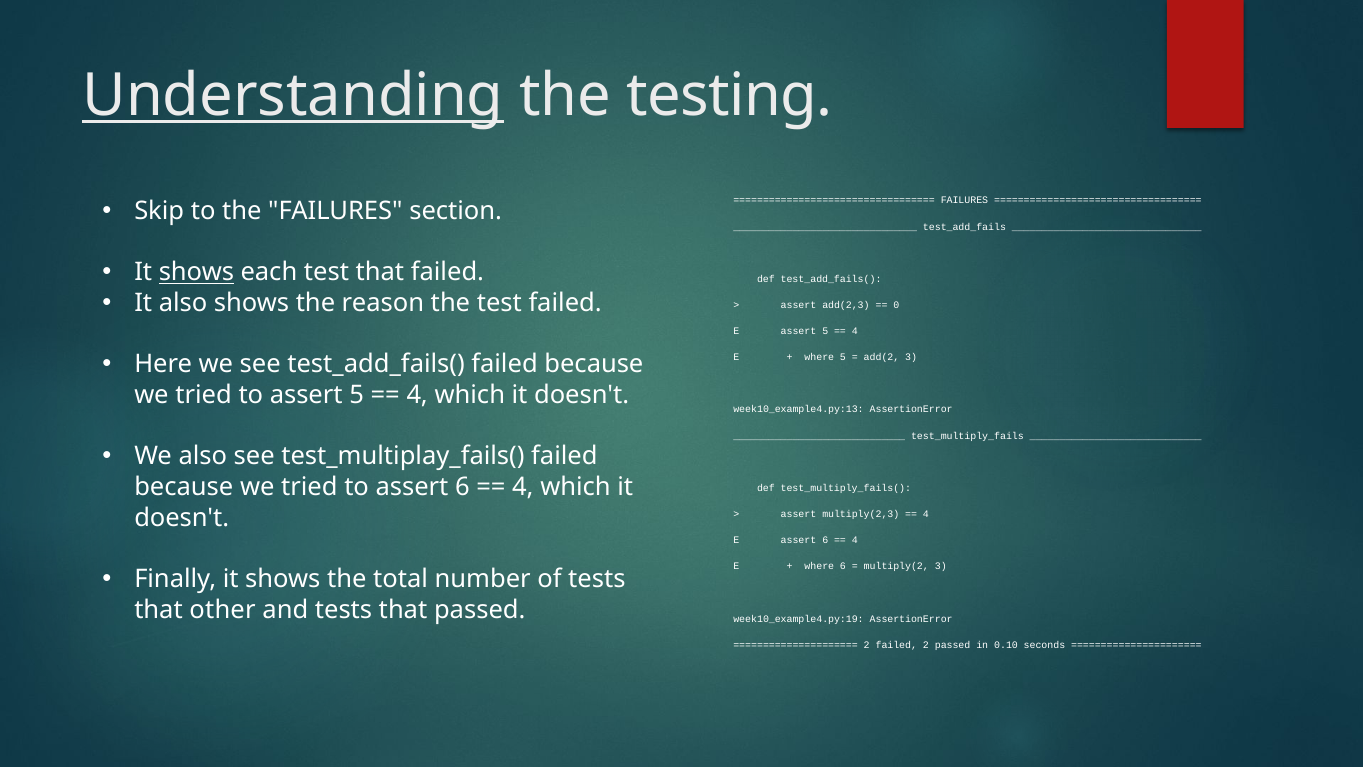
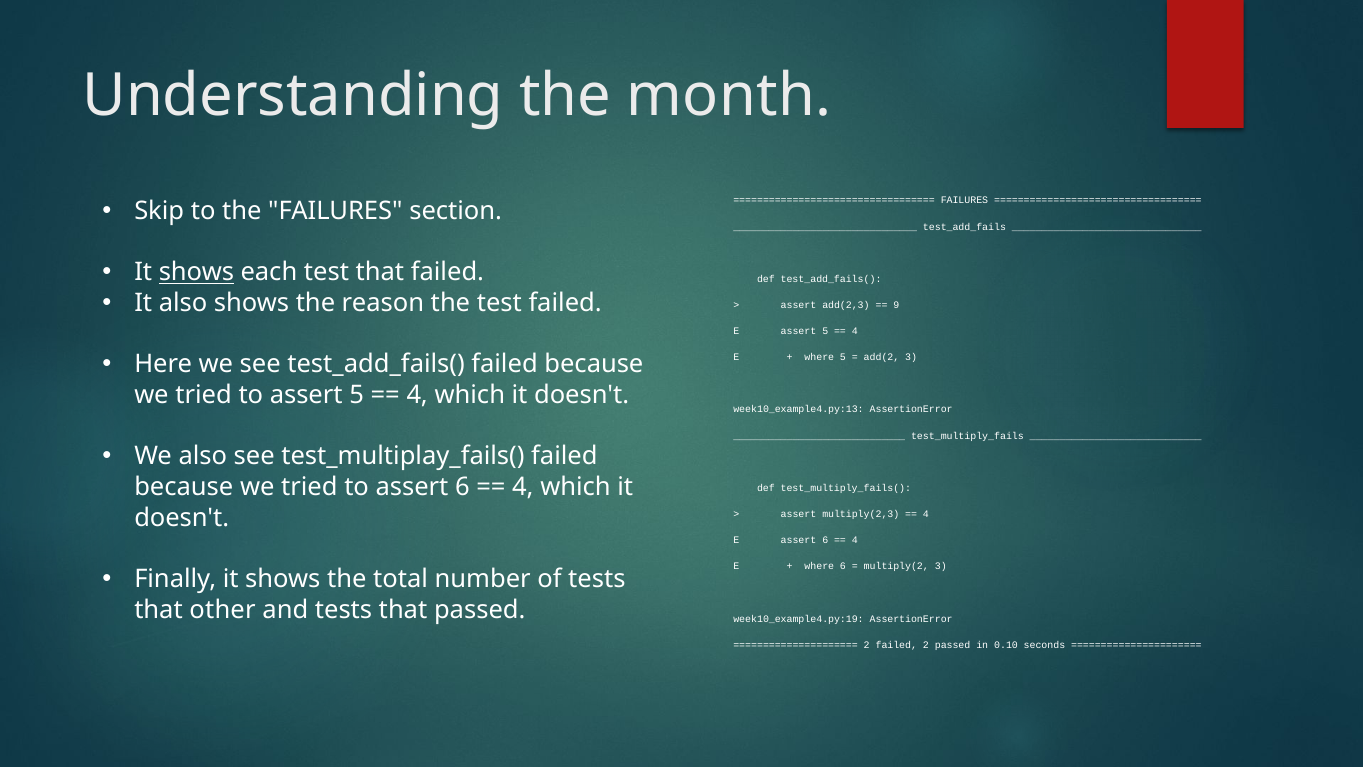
Understanding underline: present -> none
testing: testing -> month
0: 0 -> 9
